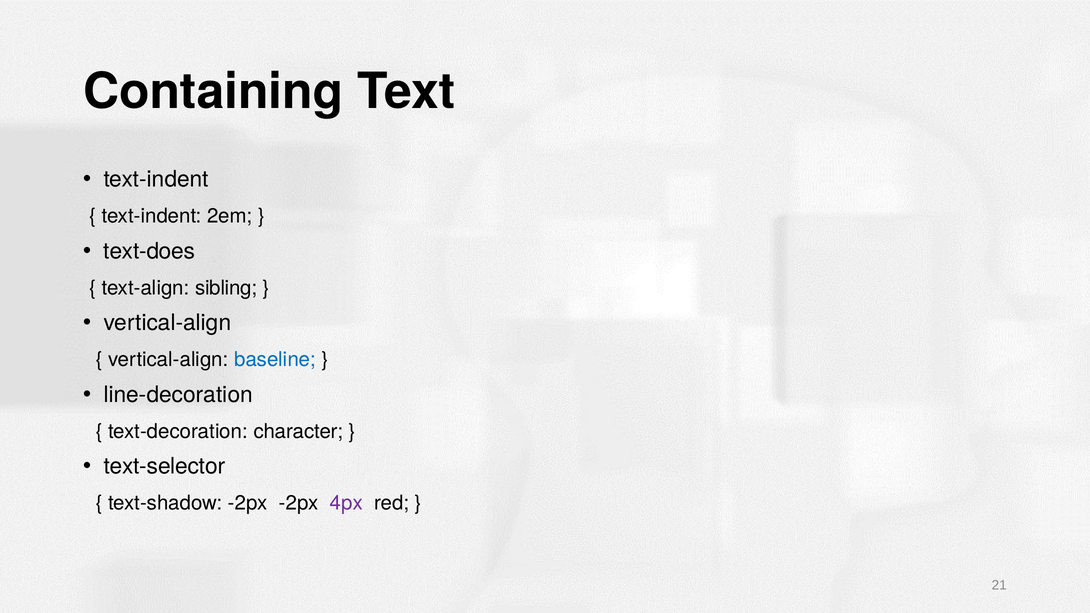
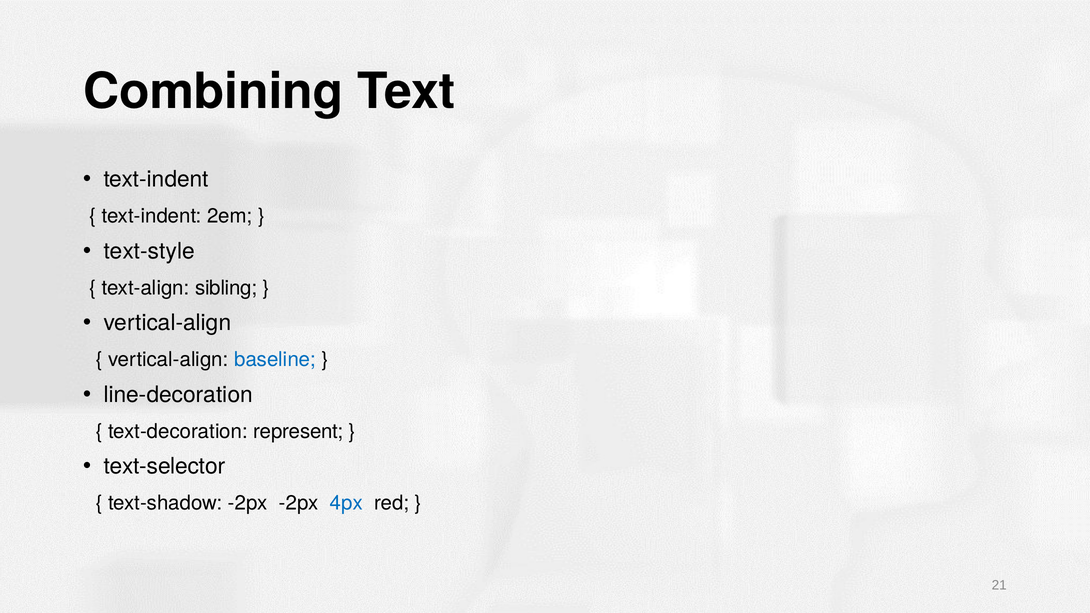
Containing: Containing -> Combining
text-does: text-does -> text-style
character: character -> represent
4px colour: purple -> blue
